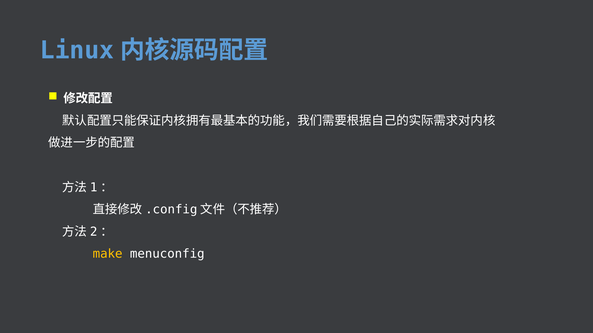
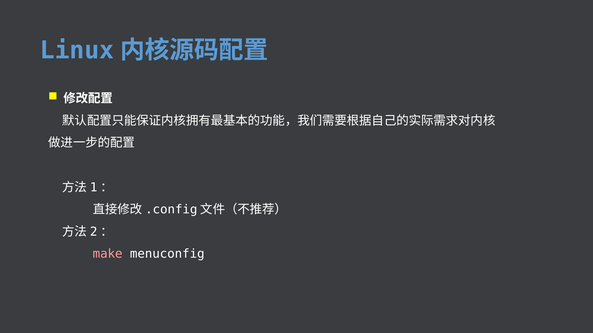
make colour: yellow -> pink
